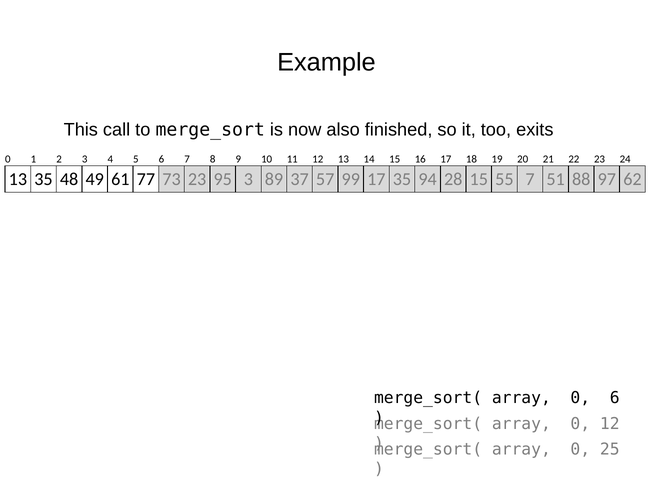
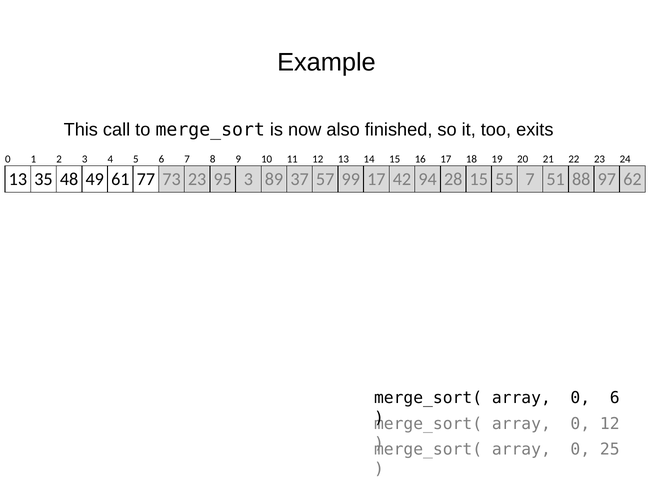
17 35: 35 -> 42
